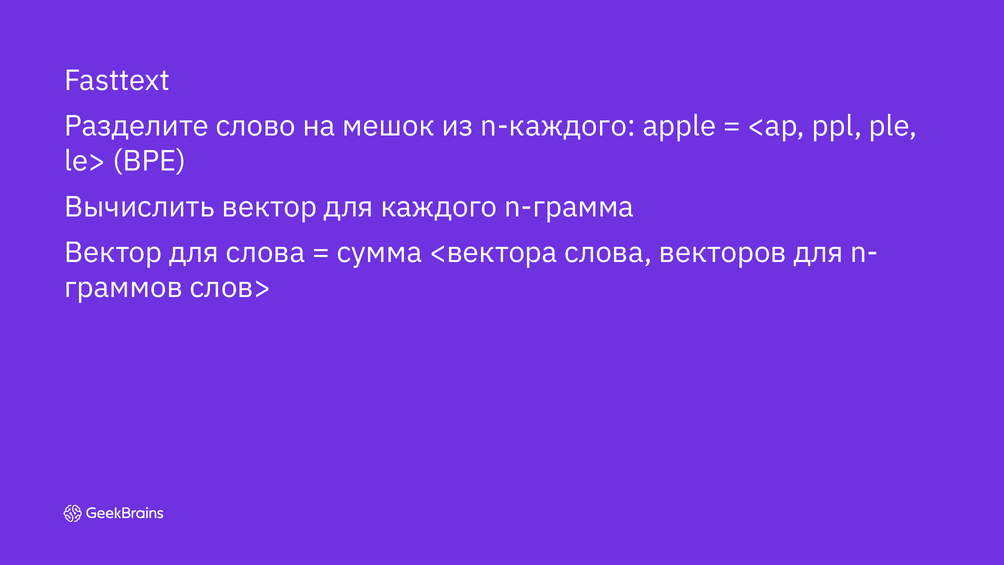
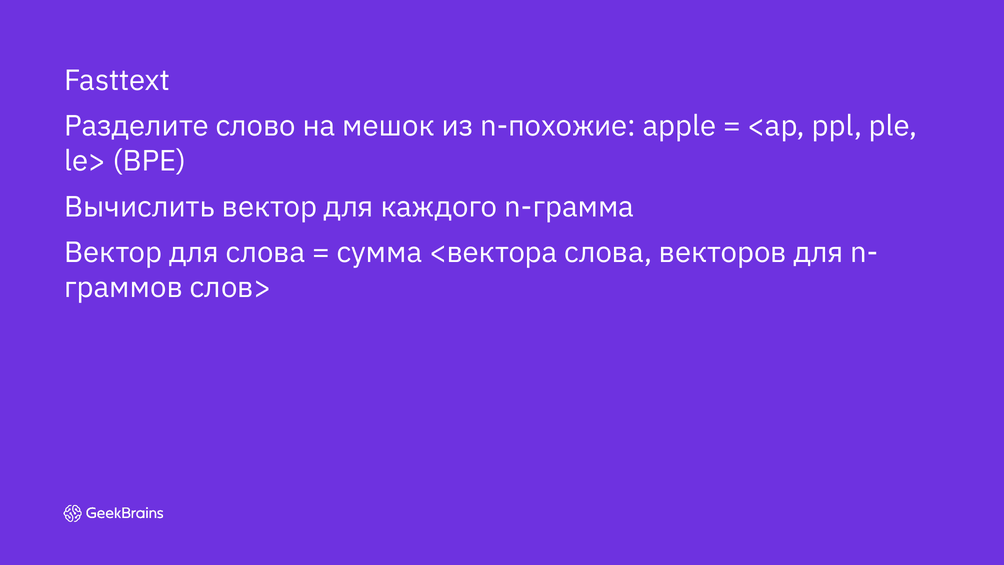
n-каждого: n-каждого -> n-похожие
